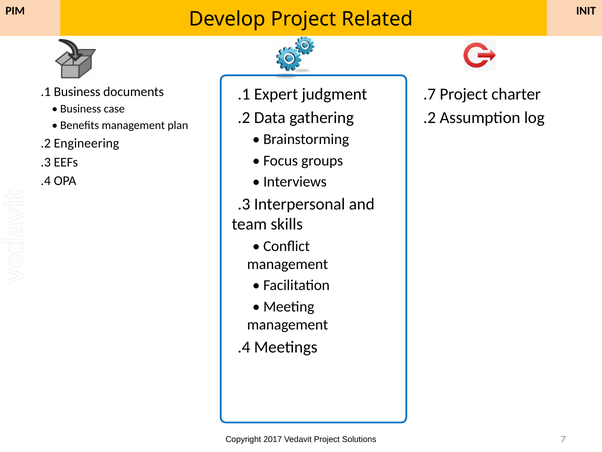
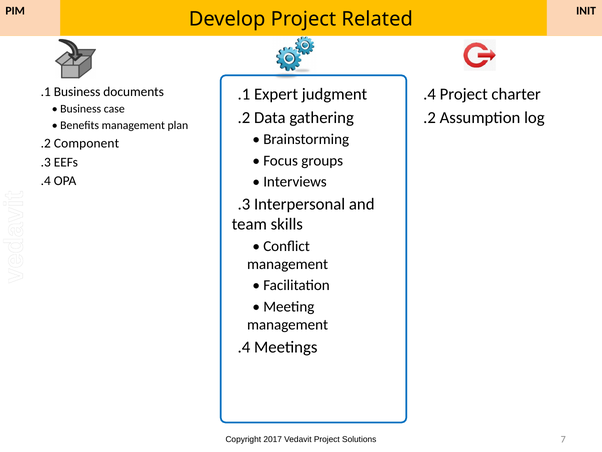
.7 at (430, 94): .7 -> .4
Engineering: Engineering -> Component
